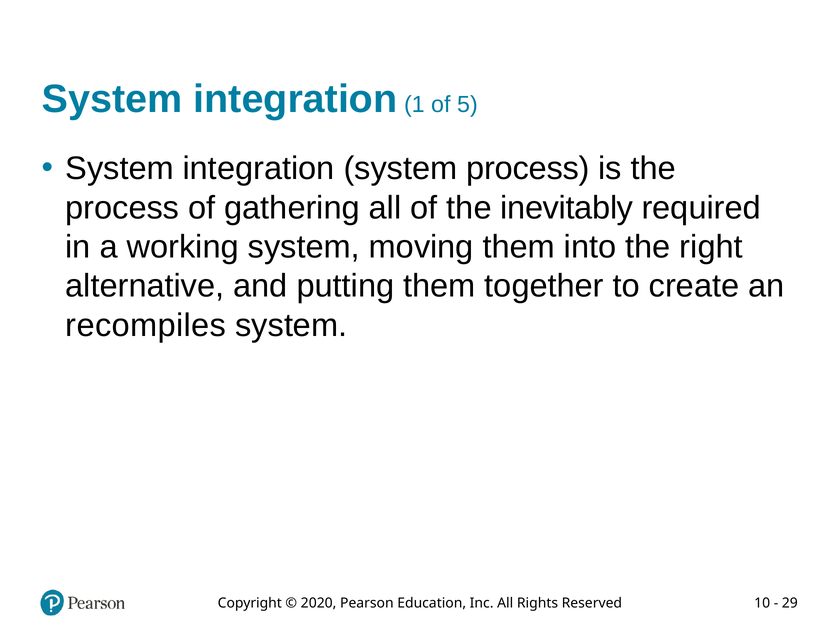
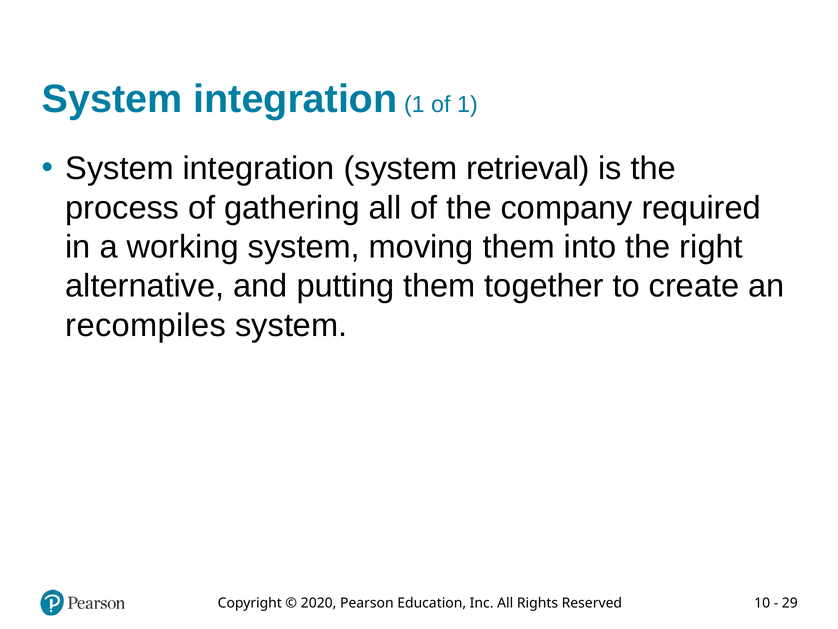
of 5: 5 -> 1
system process: process -> retrieval
inevitably: inevitably -> company
